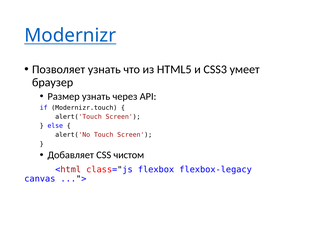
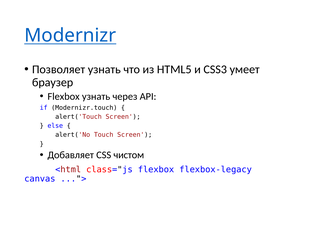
Размер at (64, 97): Размер -> Flexbox
